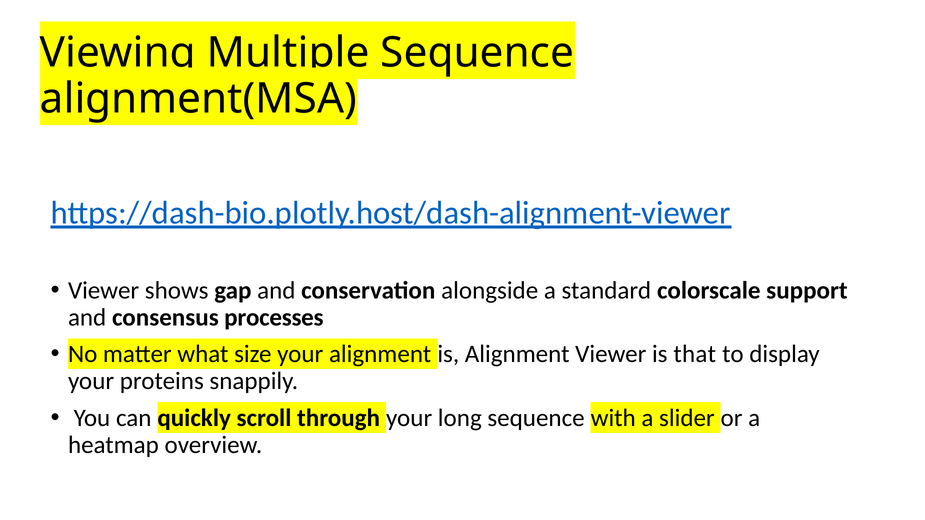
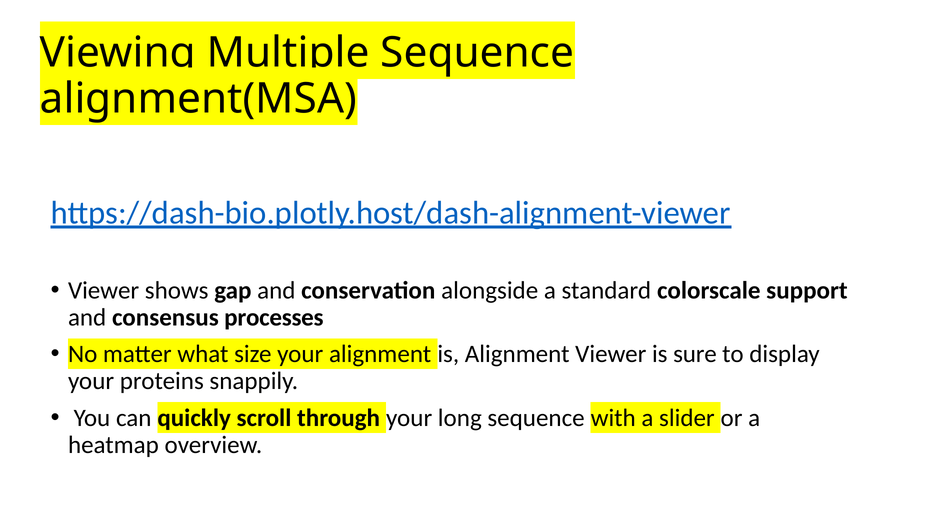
that: that -> sure
